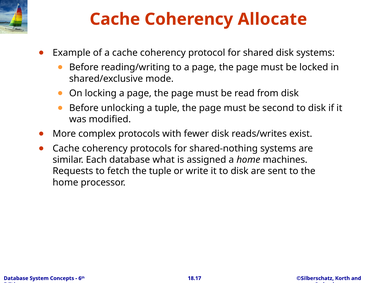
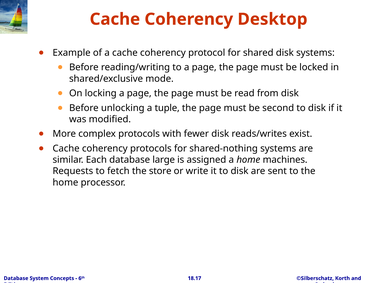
Allocate: Allocate -> Desktop
what: what -> large
the tuple: tuple -> store
